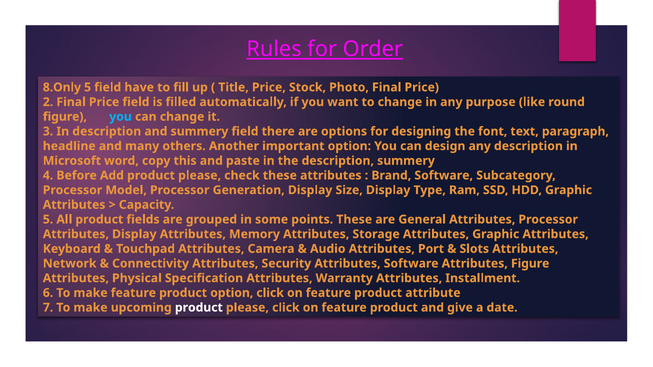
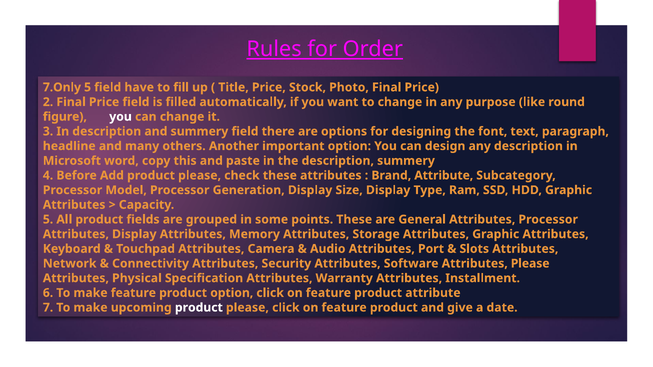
8.Only: 8.Only -> 7.Only
you at (121, 117) colour: light blue -> white
Brand Software: Software -> Attribute
Attributes Figure: Figure -> Please
